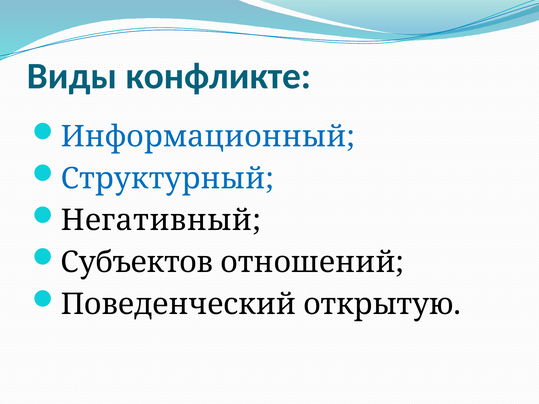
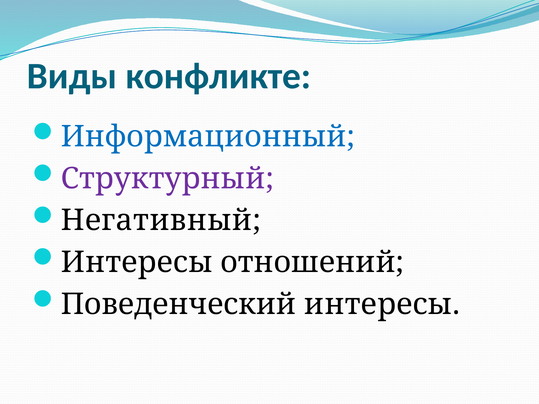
Структурный colour: blue -> purple
Субъектов at (137, 262): Субъектов -> Интересы
Поведенческий открытую: открытую -> интересы
